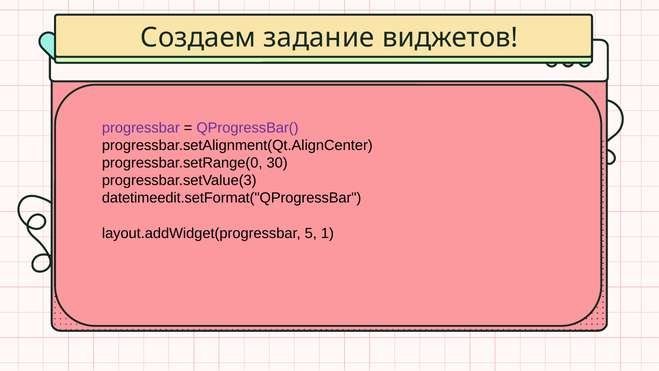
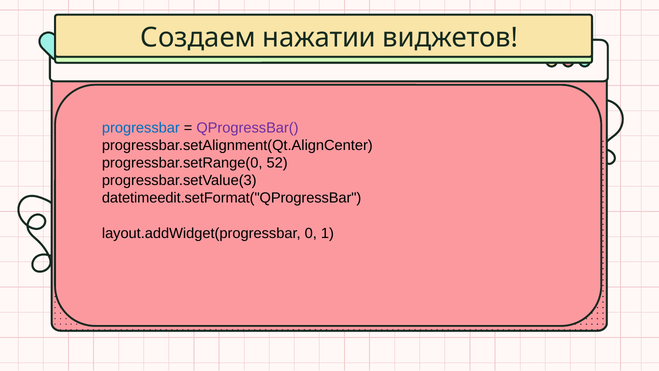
задание: задание -> нажатии
progressbar colour: purple -> blue
30: 30 -> 52
5: 5 -> 0
